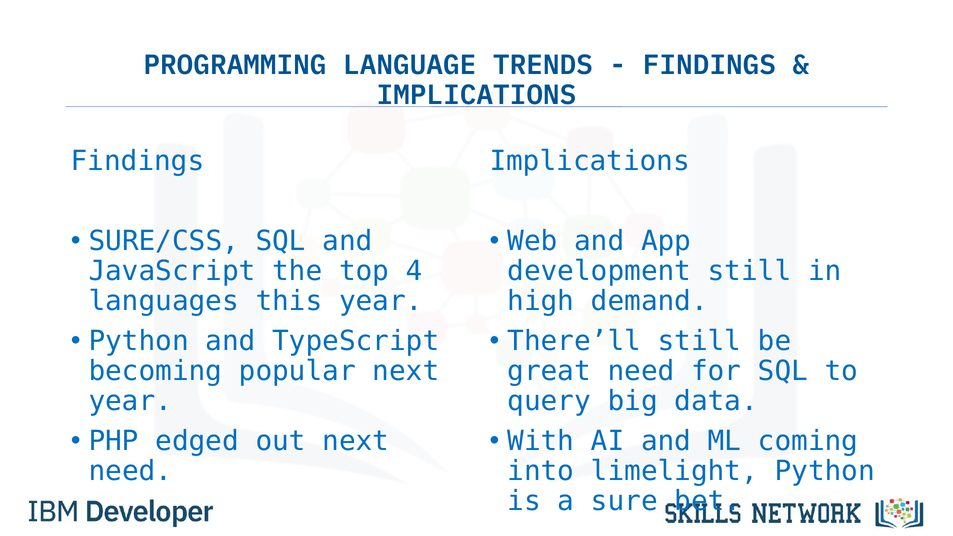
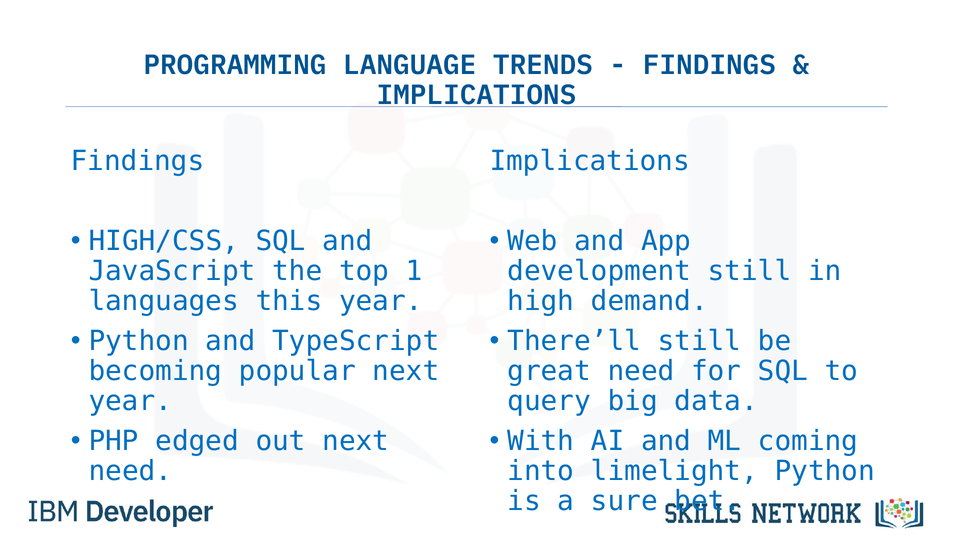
SURE/CSS: SURE/CSS -> HIGH/CSS
4: 4 -> 1
